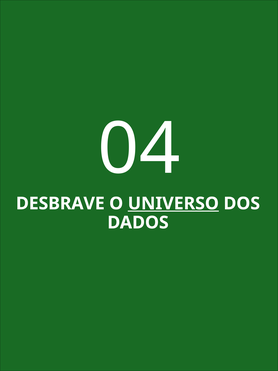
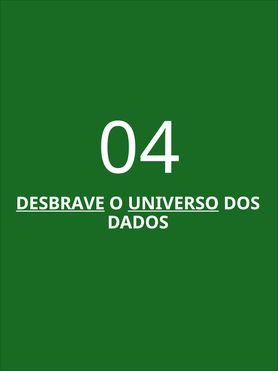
DESBRAVE underline: none -> present
